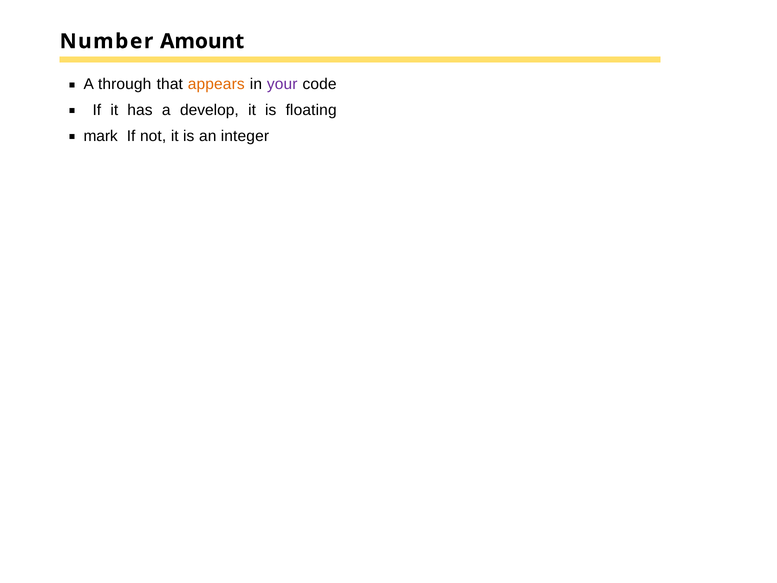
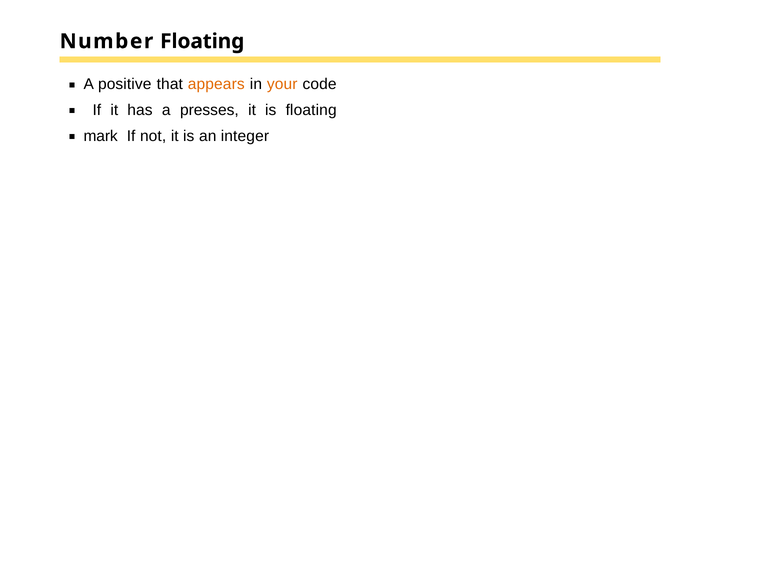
Number Amount: Amount -> Floating
through: through -> positive
your colour: purple -> orange
develop: develop -> presses
